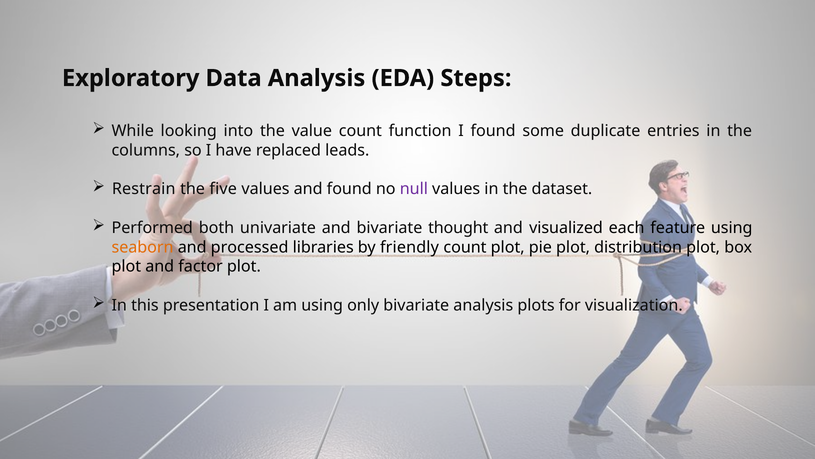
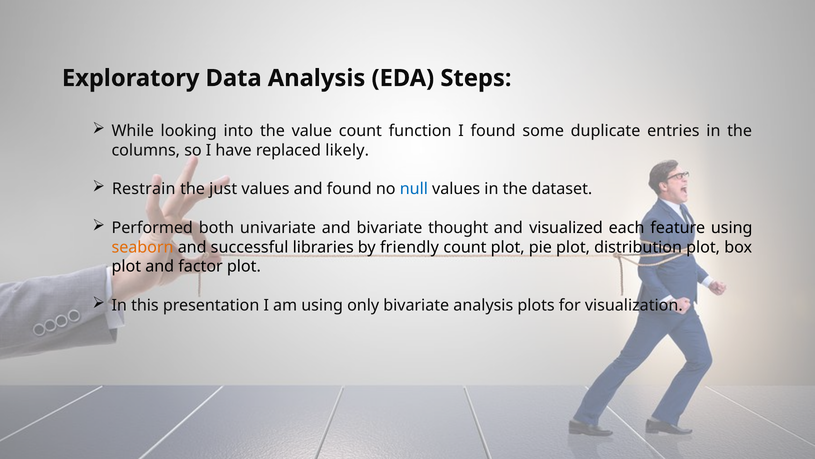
leads: leads -> likely
five: five -> just
null colour: purple -> blue
processed: processed -> successful
